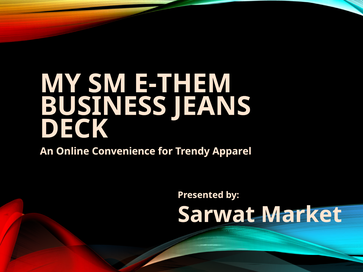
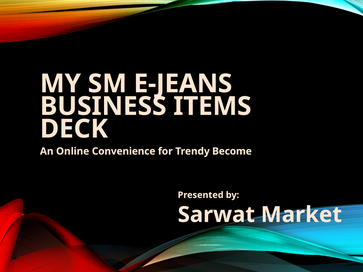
E-THEM: E-THEM -> E-JEANS
JEANS: JEANS -> ITEMS
Apparel: Apparel -> Become
